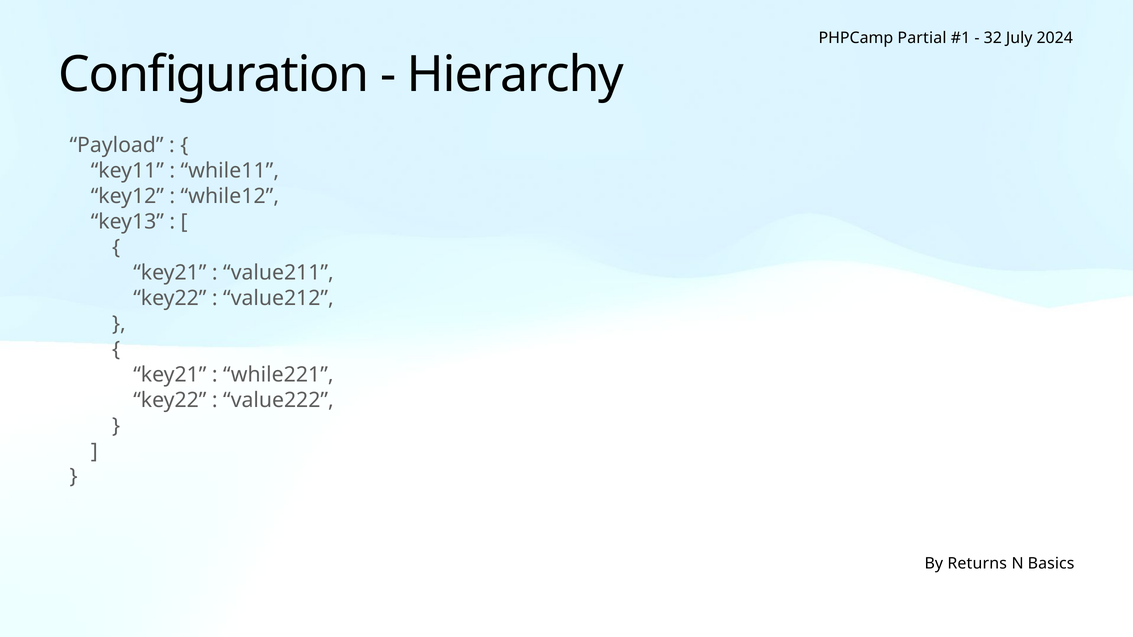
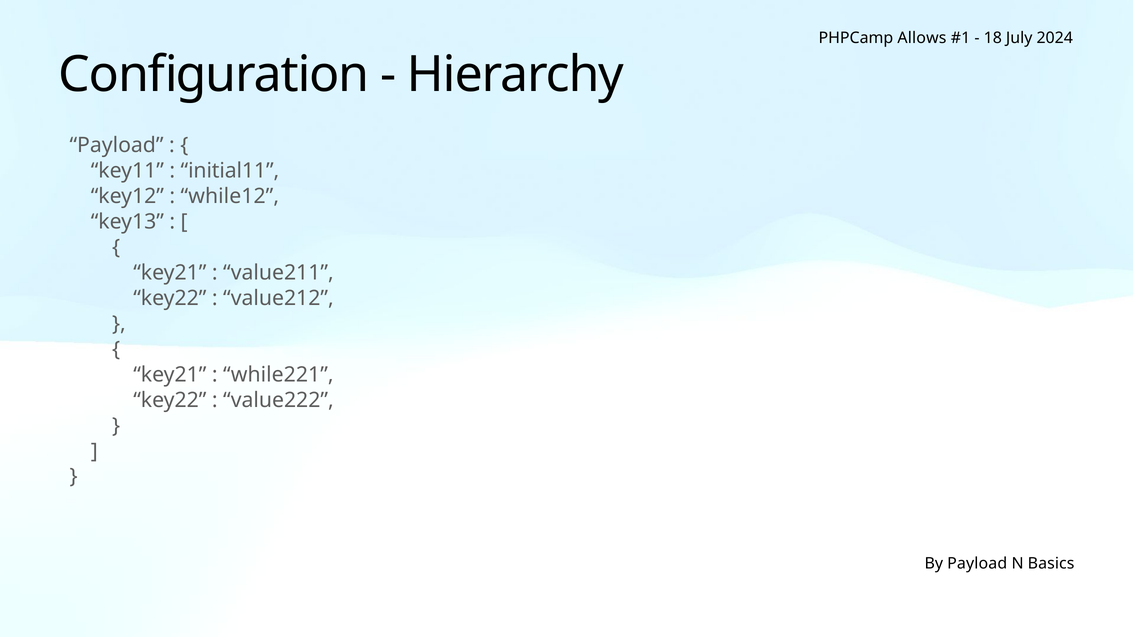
Partial: Partial -> Allows
32: 32 -> 18
while11: while11 -> initial11
By Returns: Returns -> Payload
